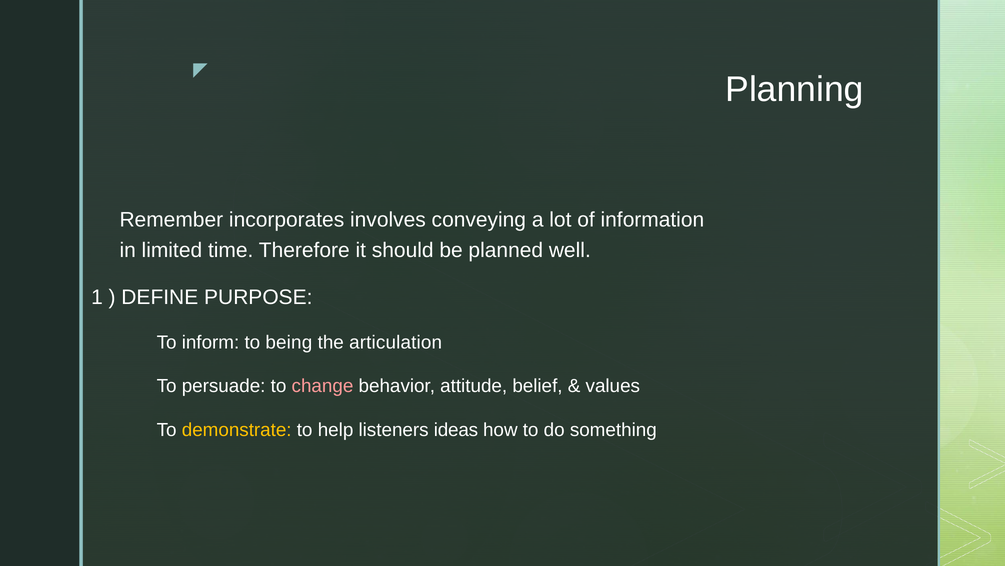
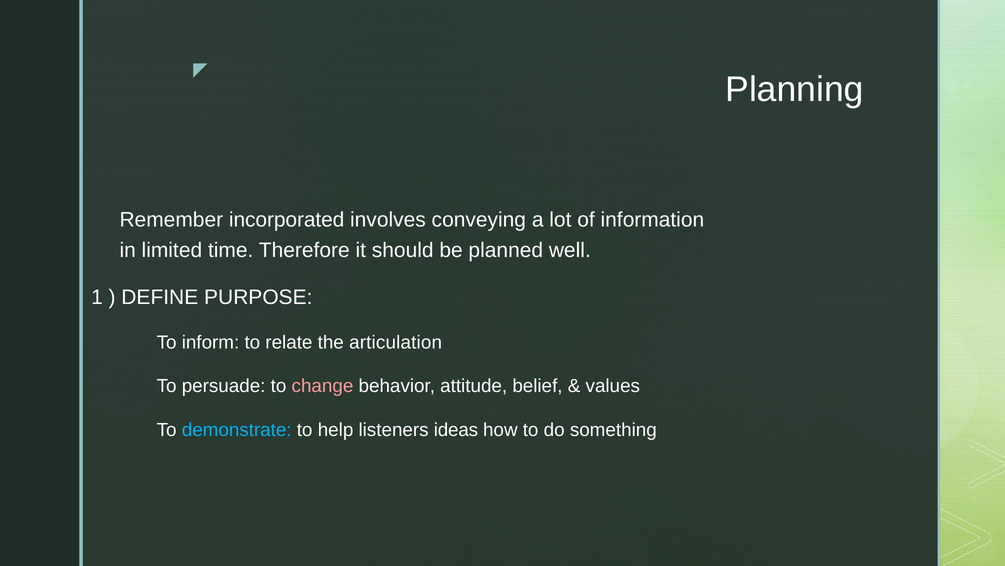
incorporates: incorporates -> incorporated
being: being -> relate
demonstrate colour: yellow -> light blue
